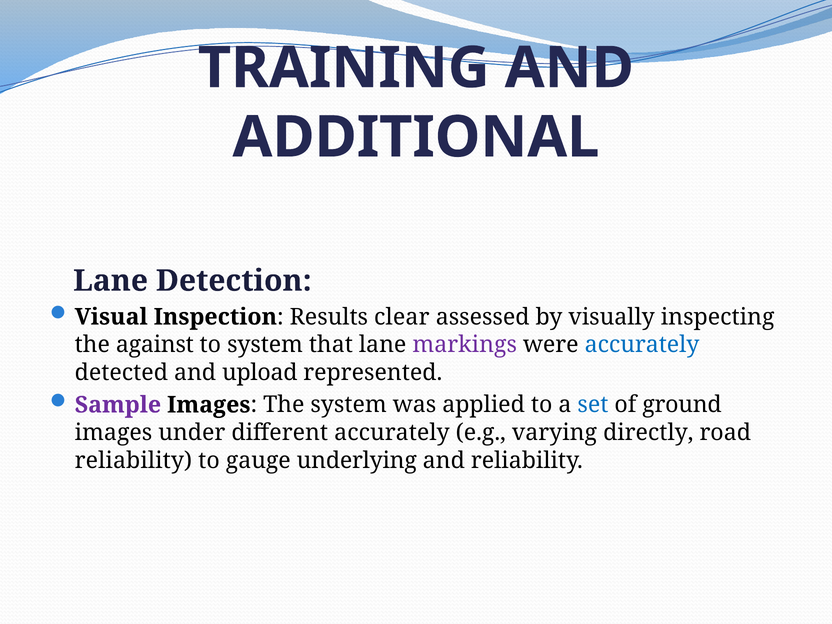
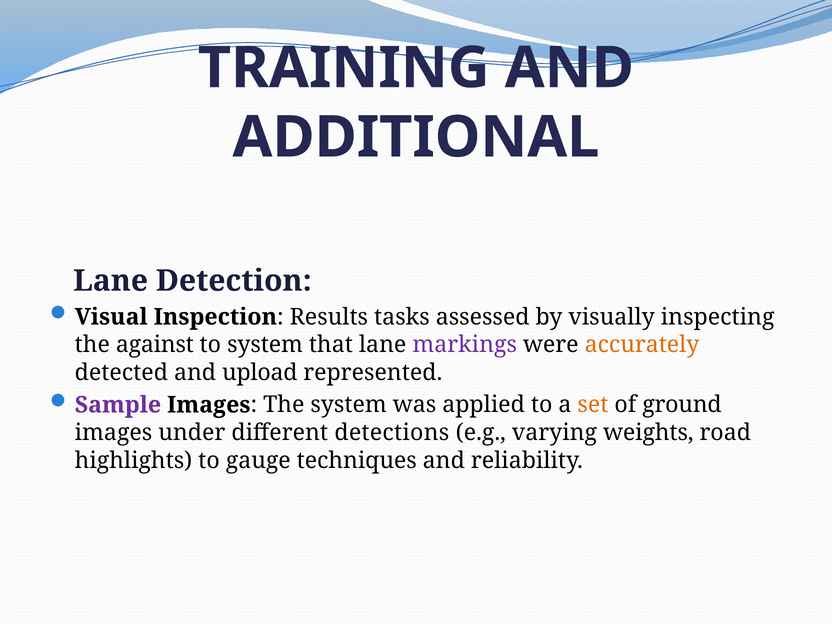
clear: clear -> tasks
accurately at (642, 345) colour: blue -> orange
set colour: blue -> orange
different accurately: accurately -> detections
directly: directly -> weights
reliability at (133, 460): reliability -> highlights
underlying: underlying -> techniques
